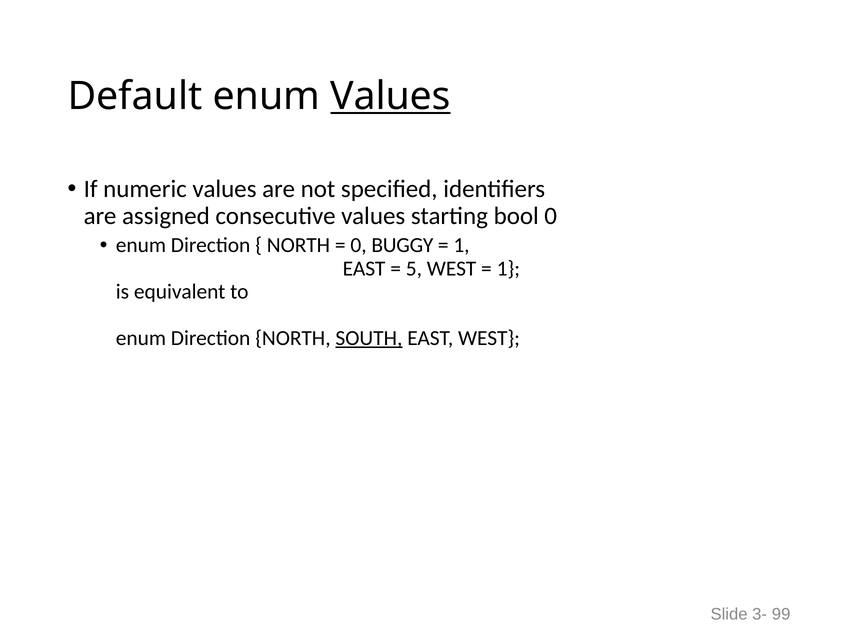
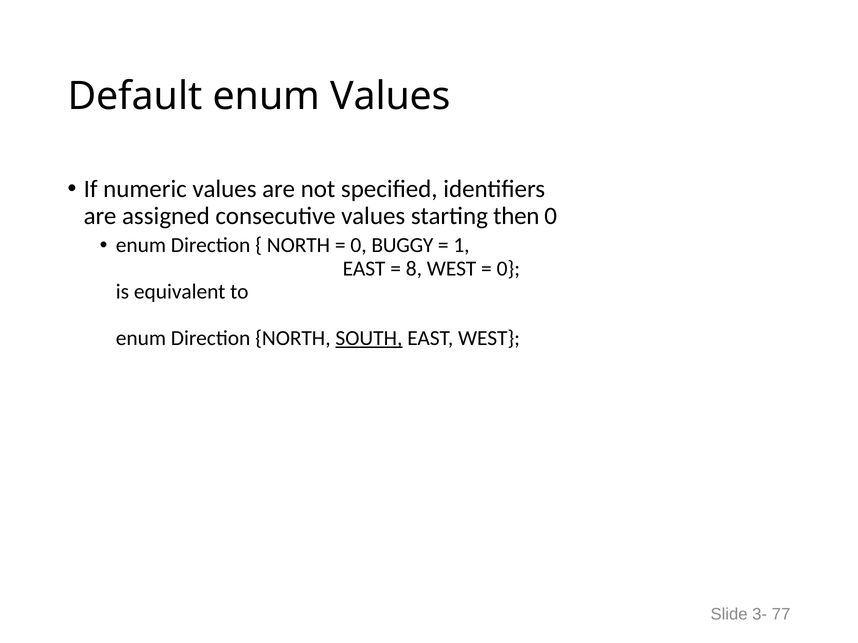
Values at (391, 96) underline: present -> none
bool: bool -> then
5: 5 -> 8
1 at (508, 269): 1 -> 0
99: 99 -> 77
